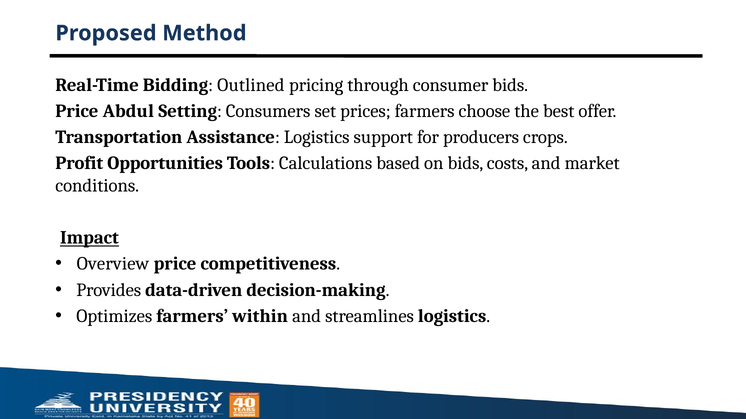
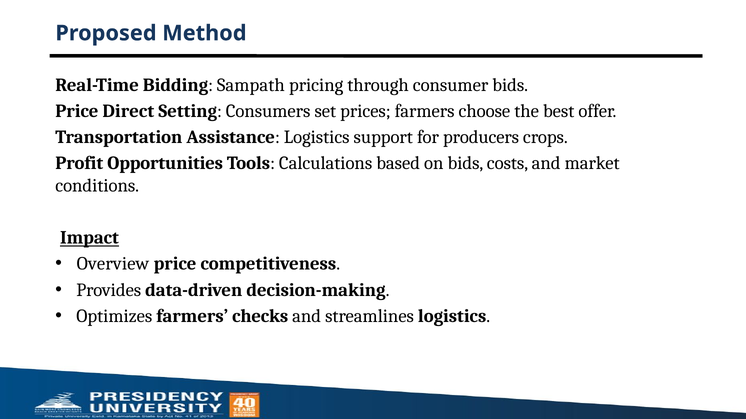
Outlined: Outlined -> Sampath
Abdul: Abdul -> Direct
within: within -> checks
